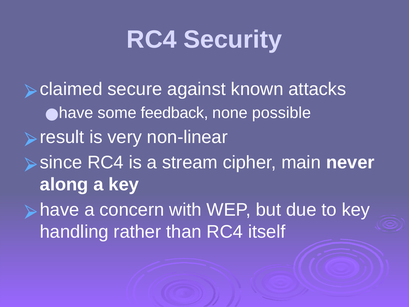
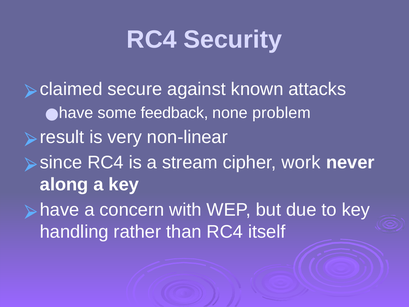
possible: possible -> problem
main: main -> work
